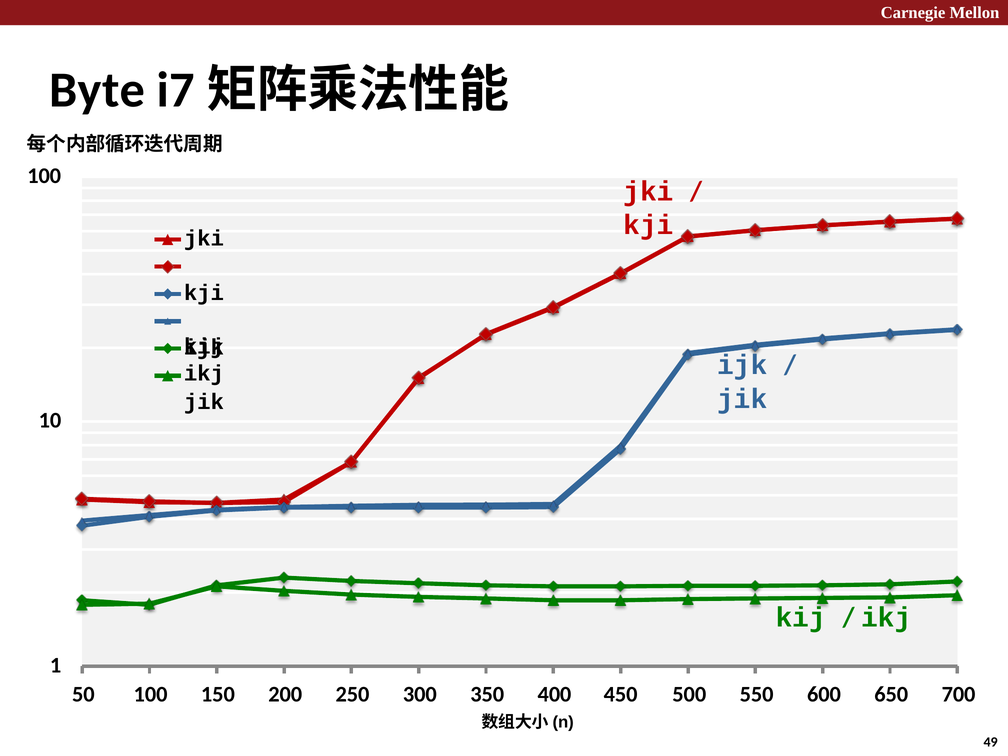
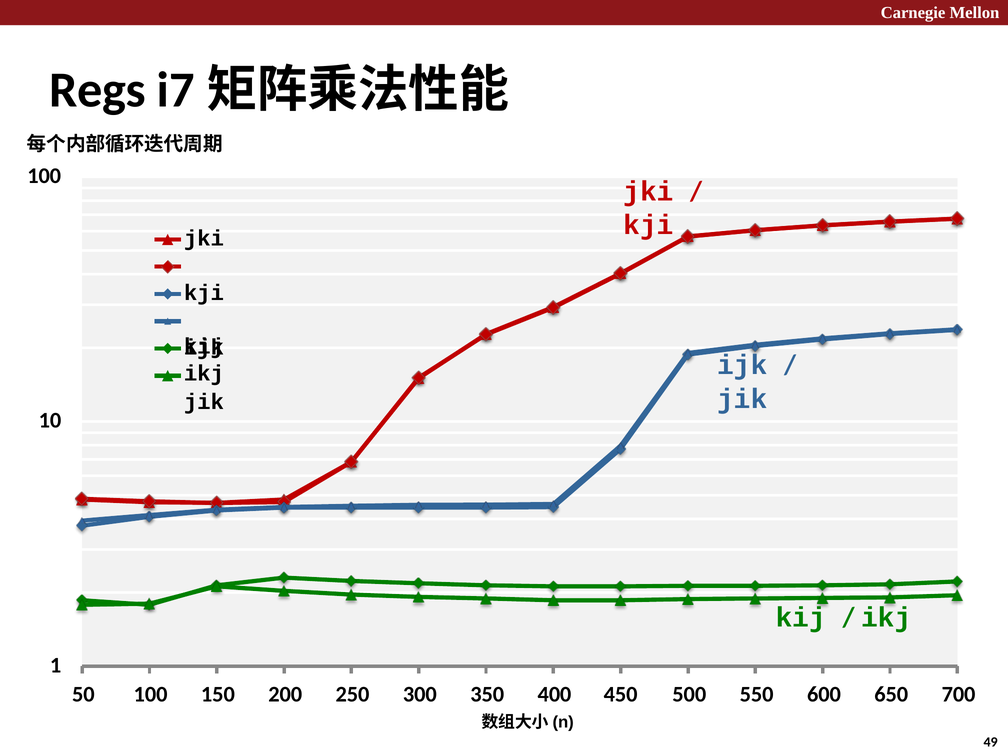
Byte: Byte -> Regs
